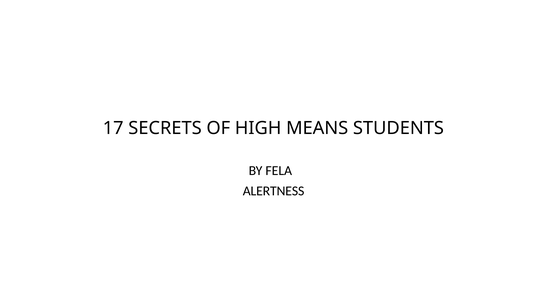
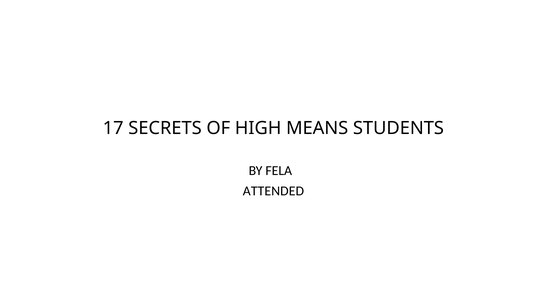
ALERTNESS: ALERTNESS -> ATTENDED
